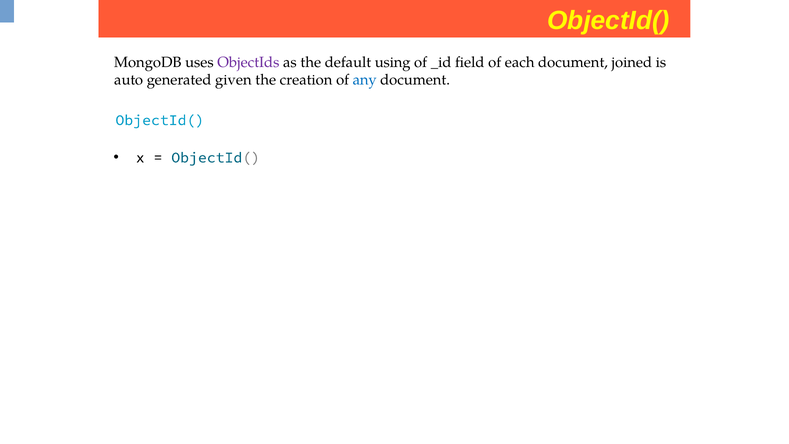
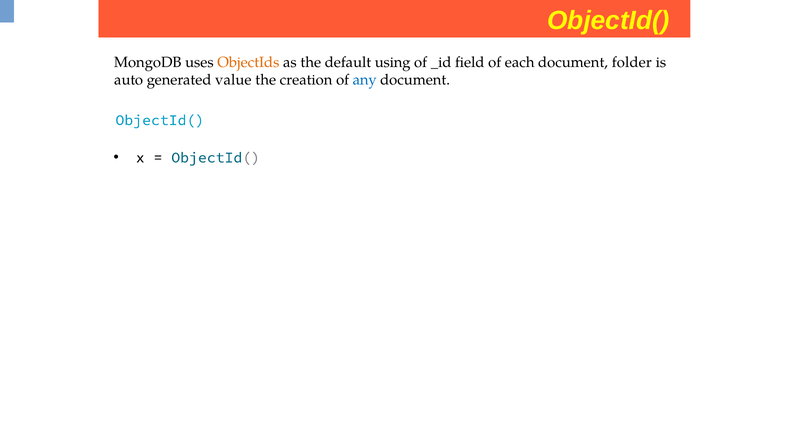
ObjectIds colour: purple -> orange
joined: joined -> folder
given: given -> value
